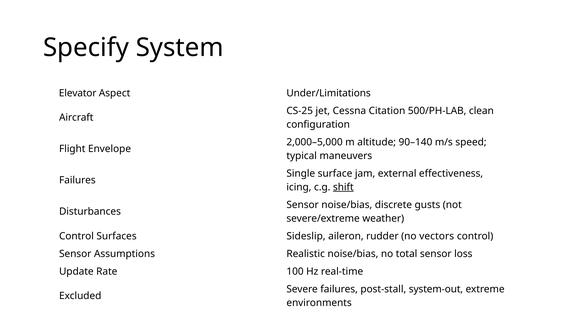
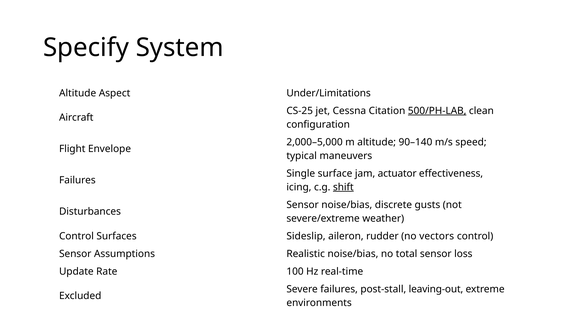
Elevator at (78, 93): Elevator -> Altitude
500/PH-LAB underline: none -> present
external: external -> actuator
system-out: system-out -> leaving-out
